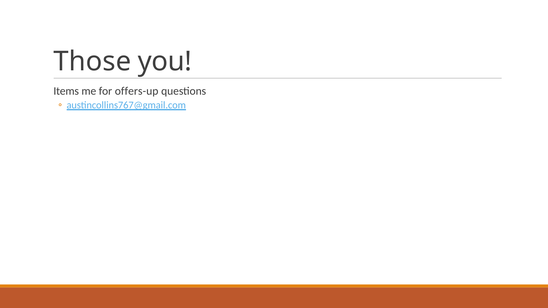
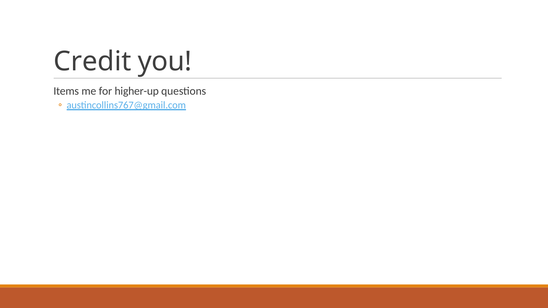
Those: Those -> Credit
offers-up: offers-up -> higher-up
